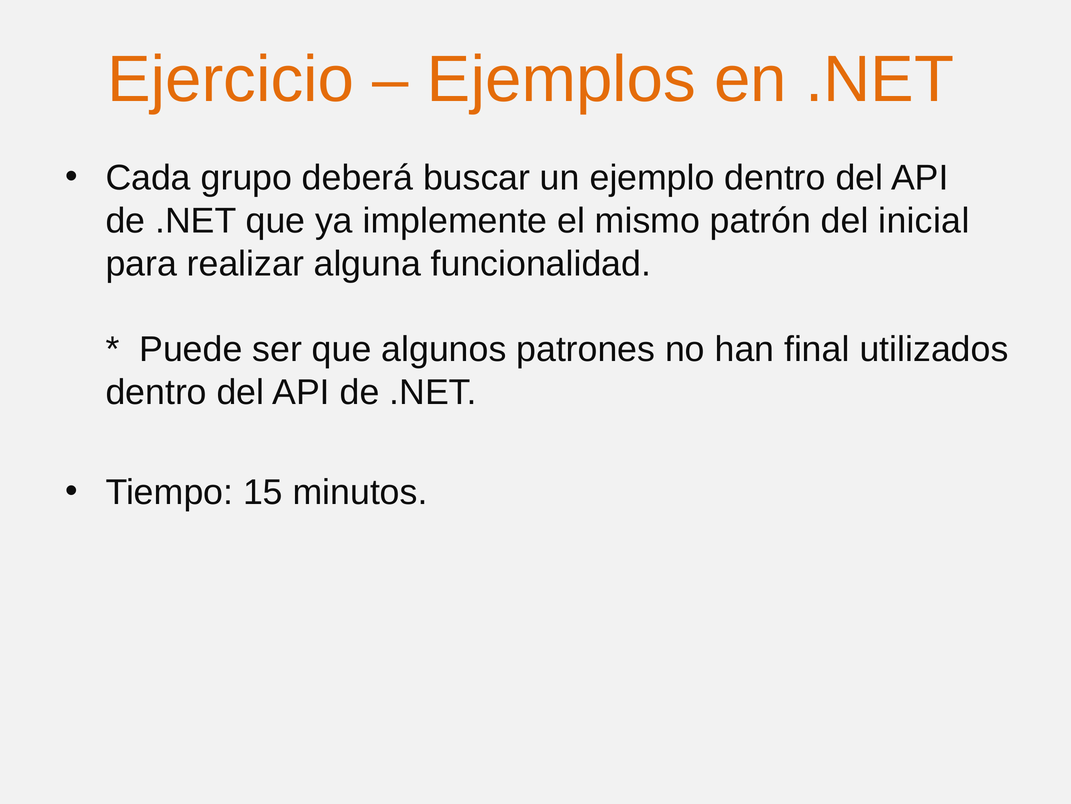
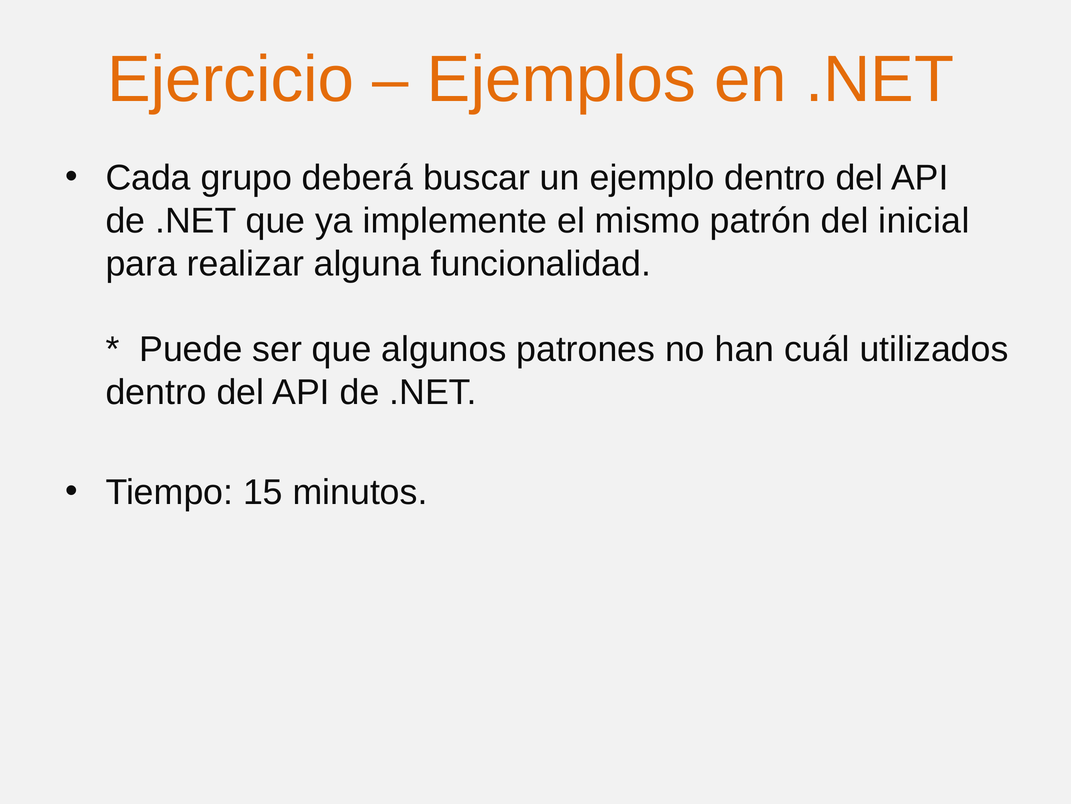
final: final -> cuál
